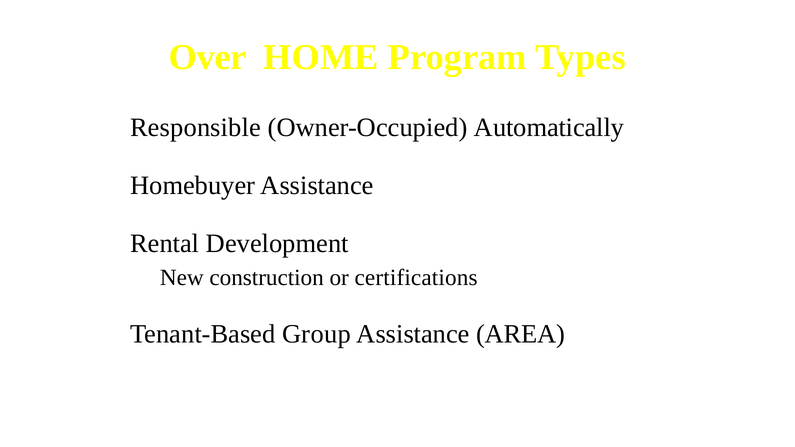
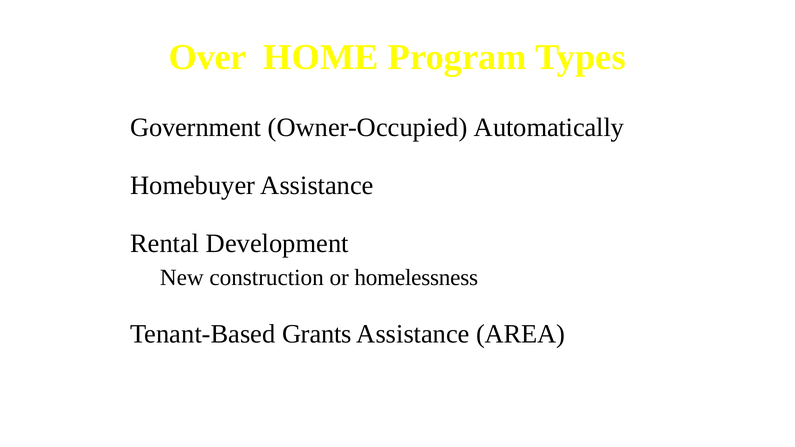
Responsible: Responsible -> Government
certifications: certifications -> homelessness
Group: Group -> Grants
